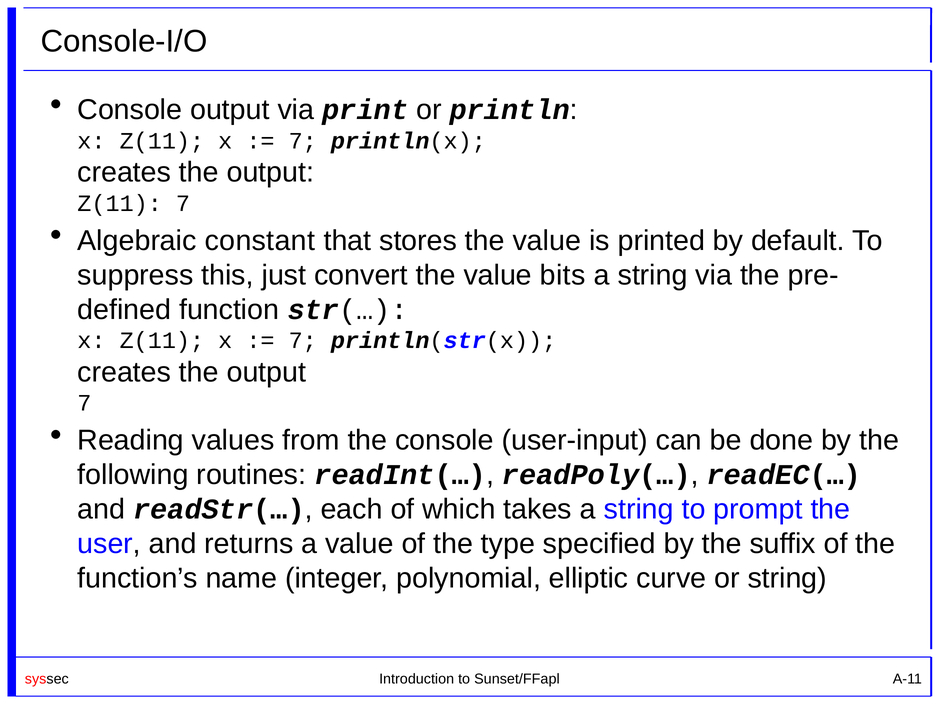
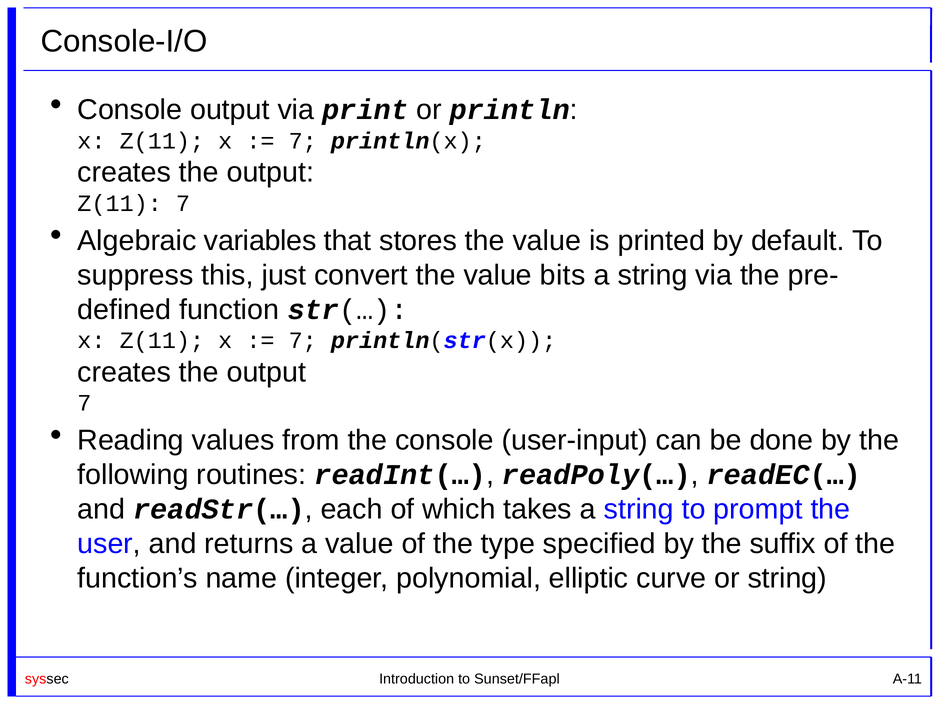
constant: constant -> variables
